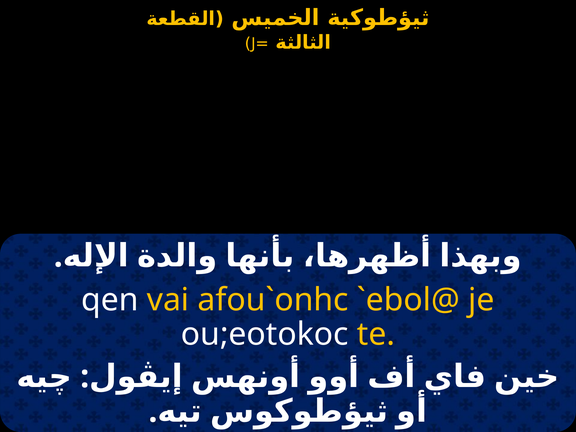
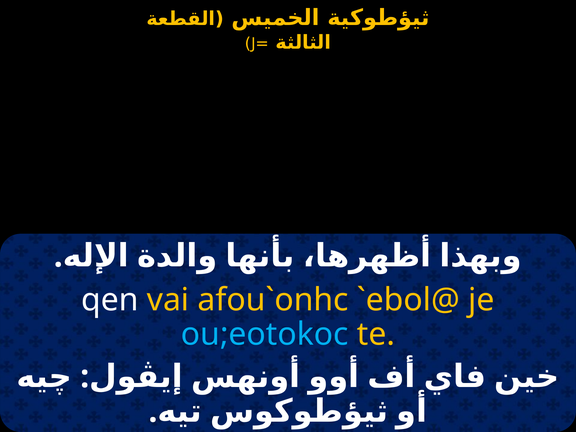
ou;eotokoc colour: white -> light blue
